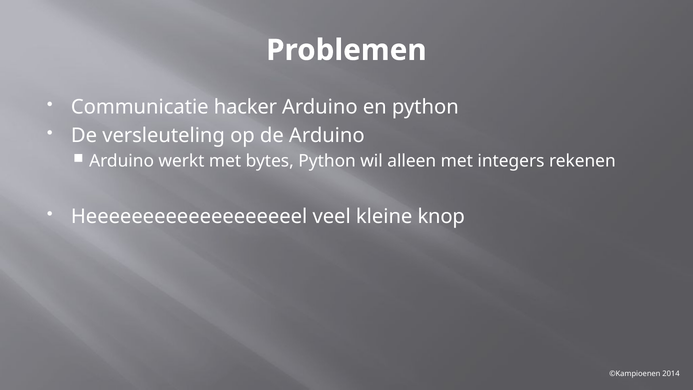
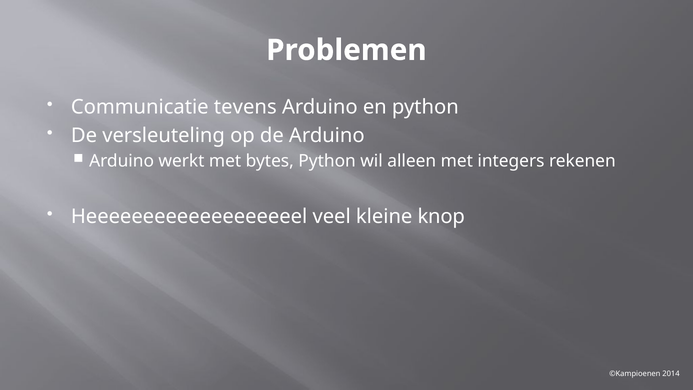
hacker: hacker -> tevens
